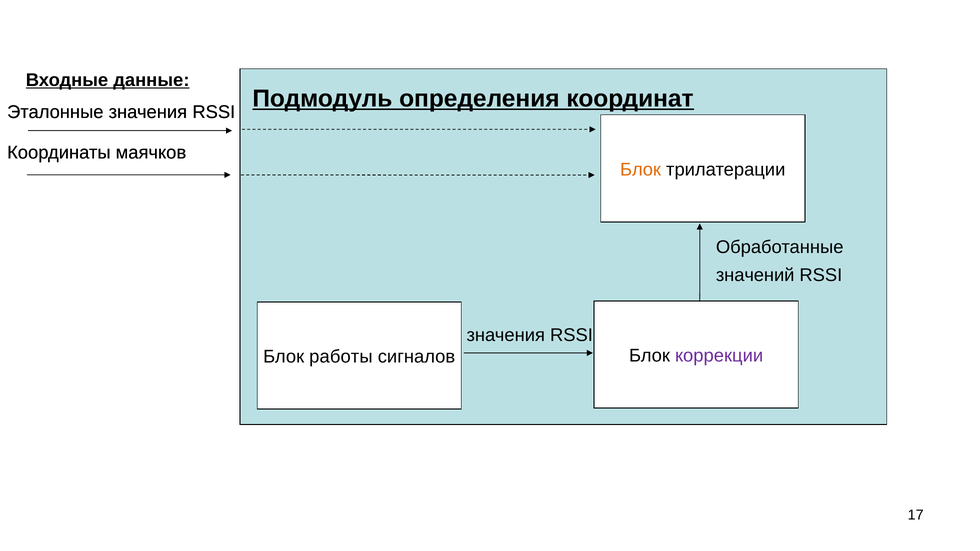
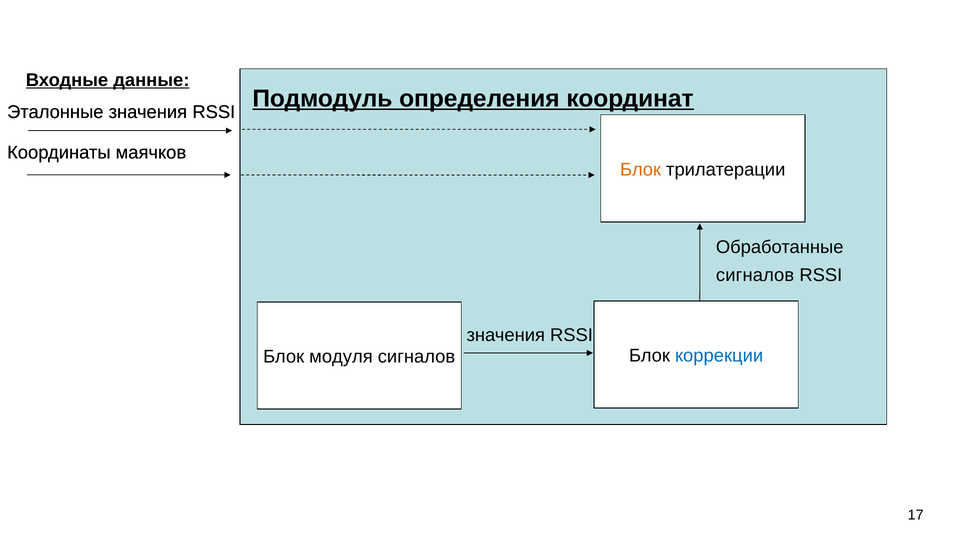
значений at (755, 275): значений -> сигналов
коррекции colour: purple -> blue
работы: работы -> модуля
